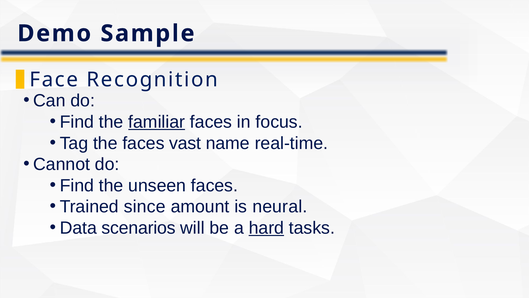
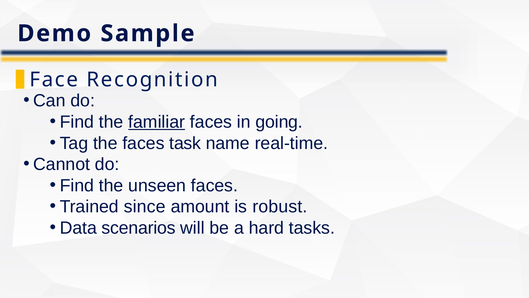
focus: focus -> going
vast: vast -> task
neural: neural -> robust
hard underline: present -> none
